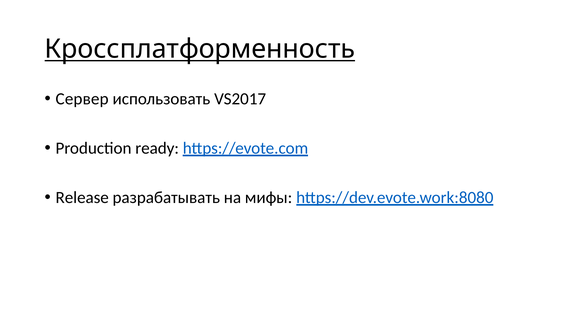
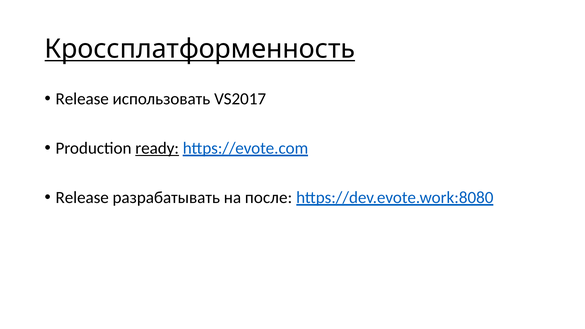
Сервер at (82, 99): Сервер -> Release
ready underline: none -> present
мифы: мифы -> после
